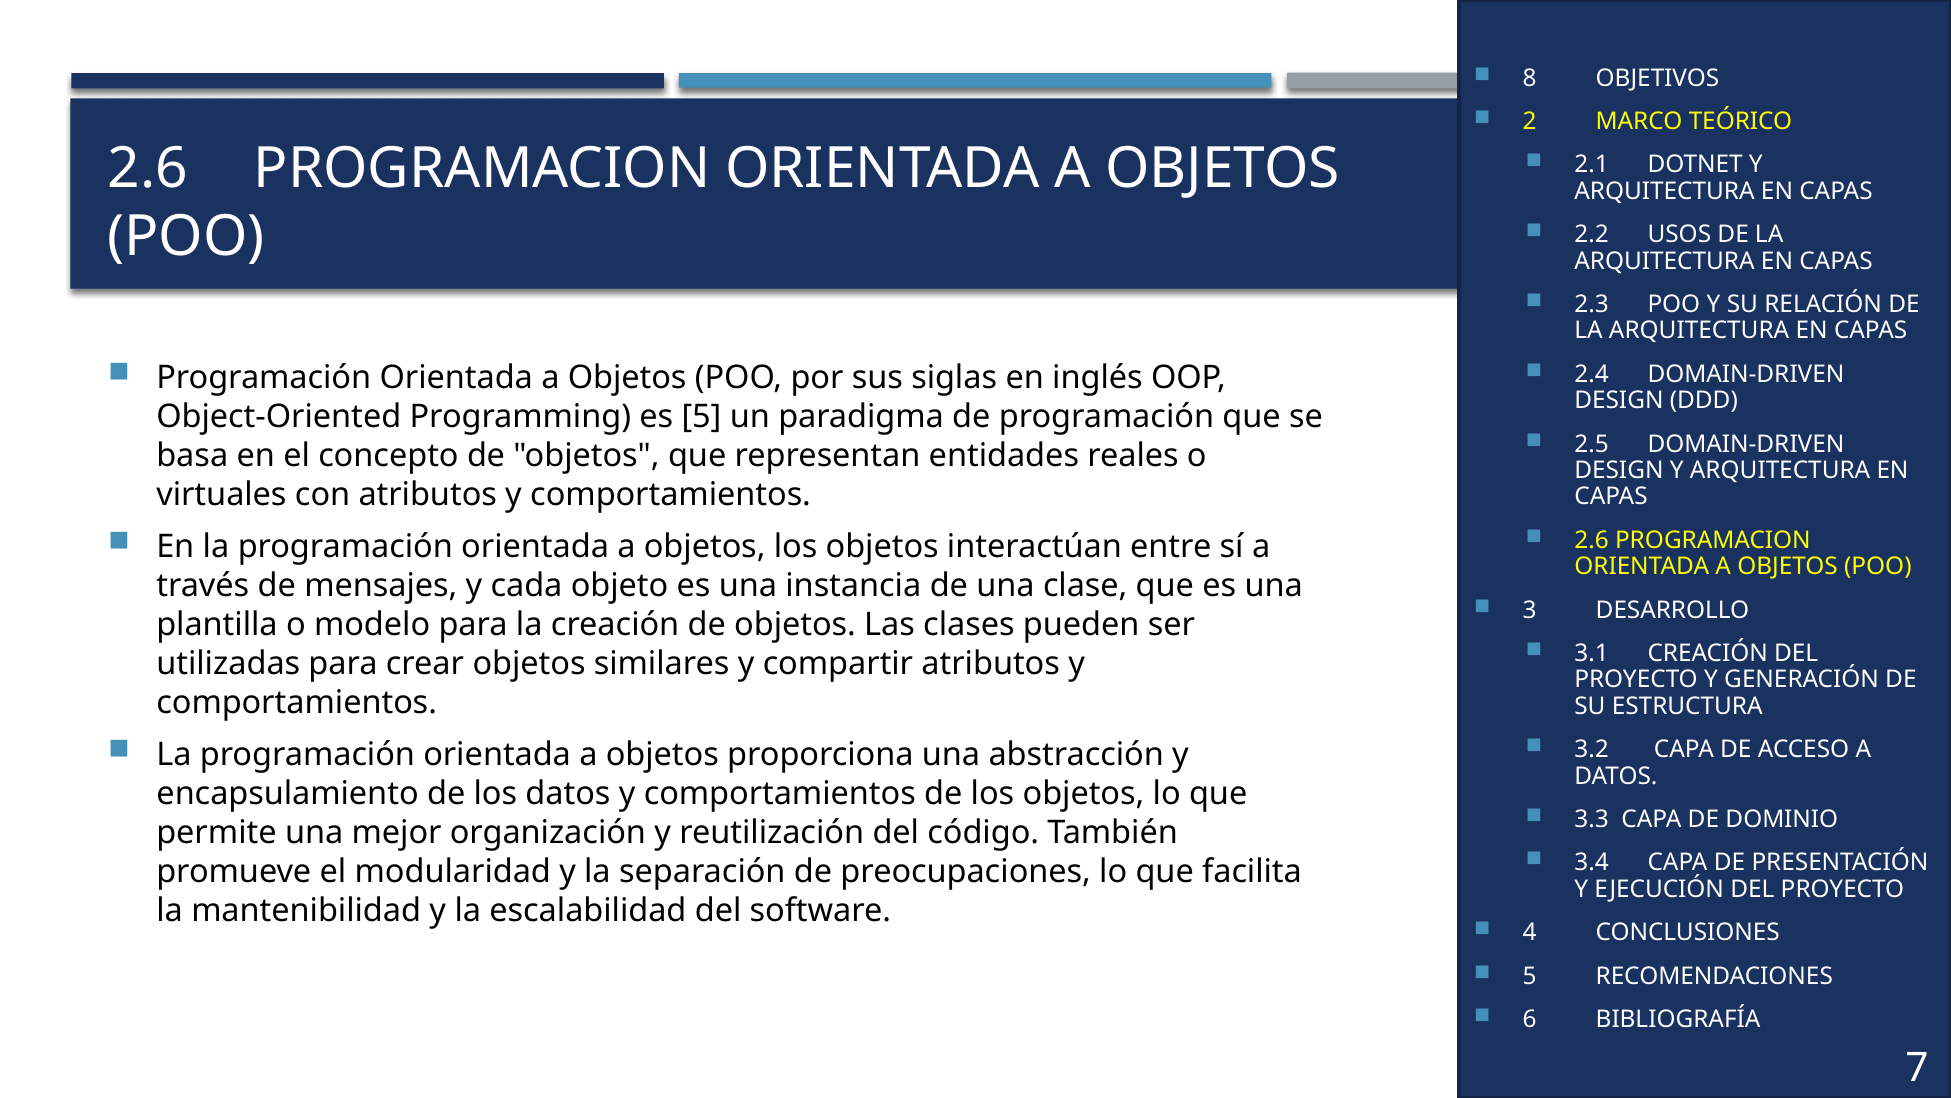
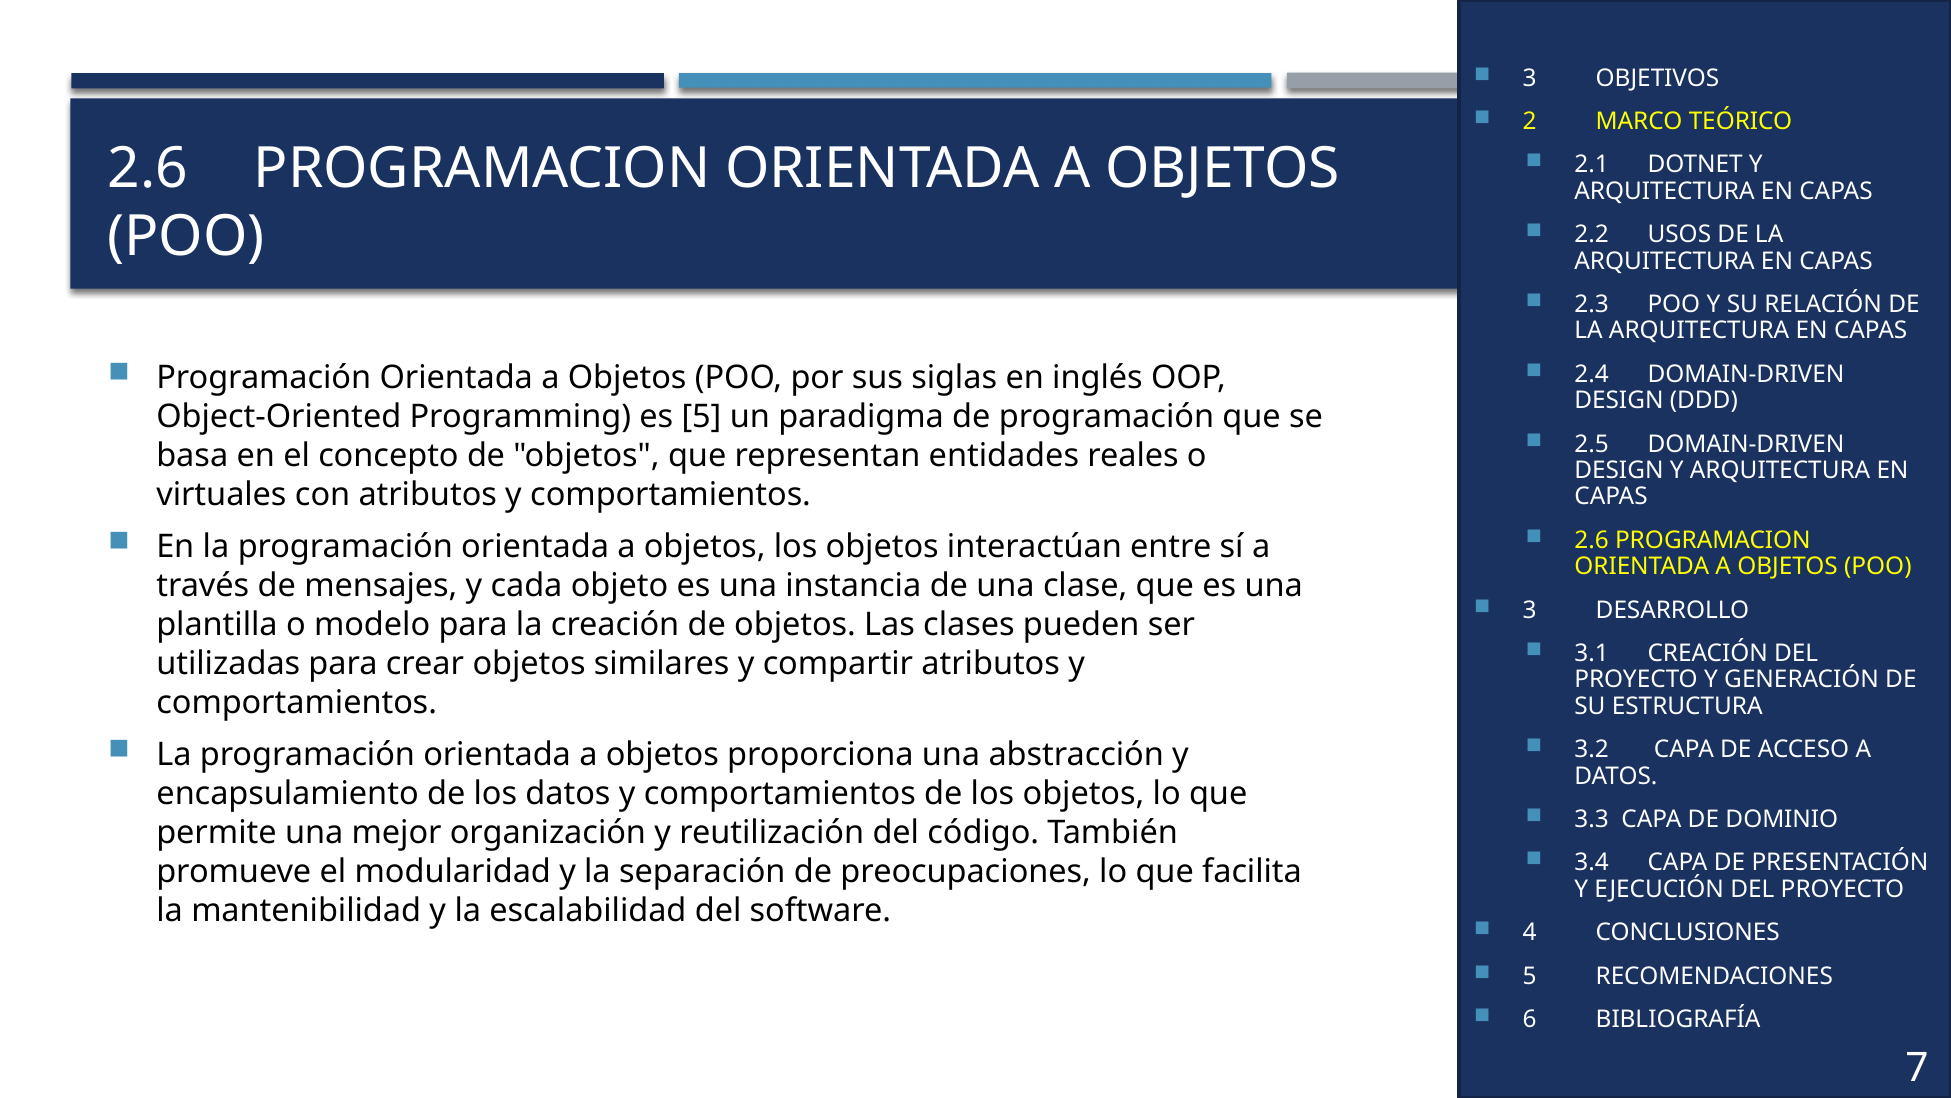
8 at (1530, 78): 8 -> 3
